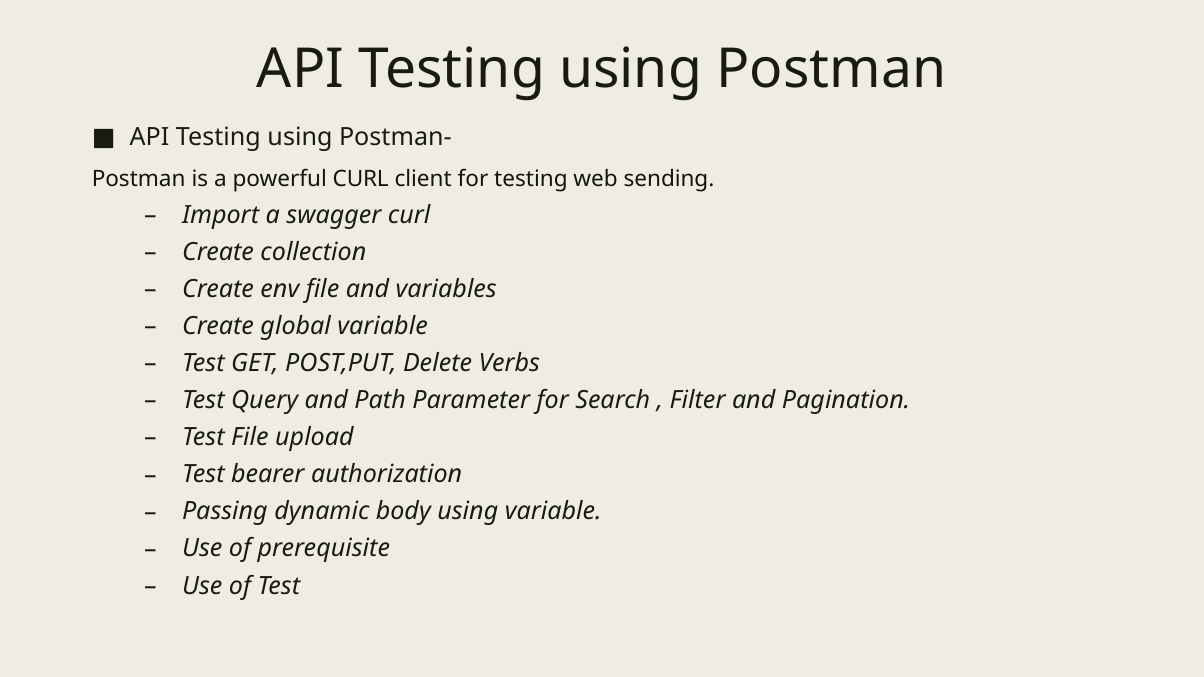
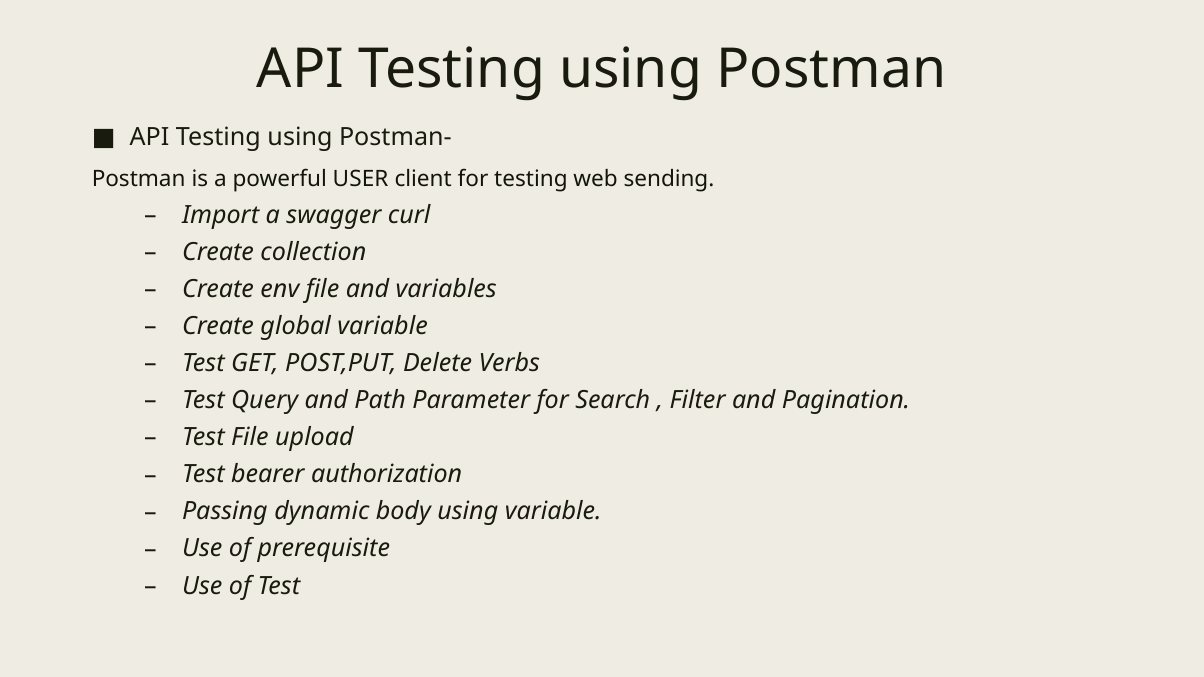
powerful CURL: CURL -> USER
